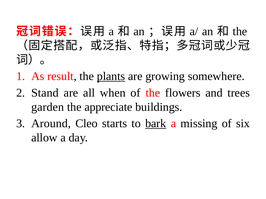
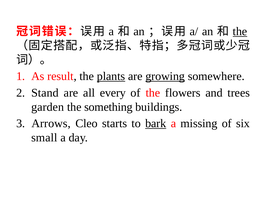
the at (240, 31) underline: none -> present
growing underline: none -> present
when: when -> every
appreciate: appreciate -> something
Around: Around -> Arrows
allow: allow -> small
